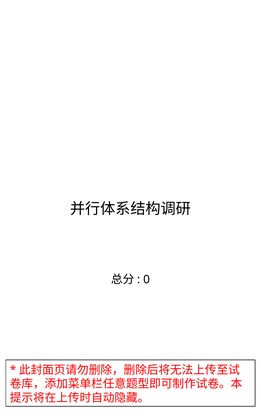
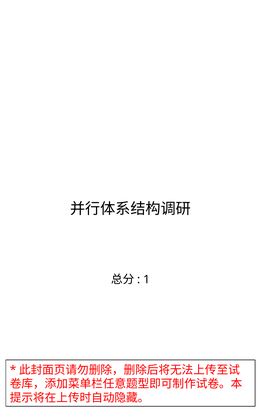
0: 0 -> 1
